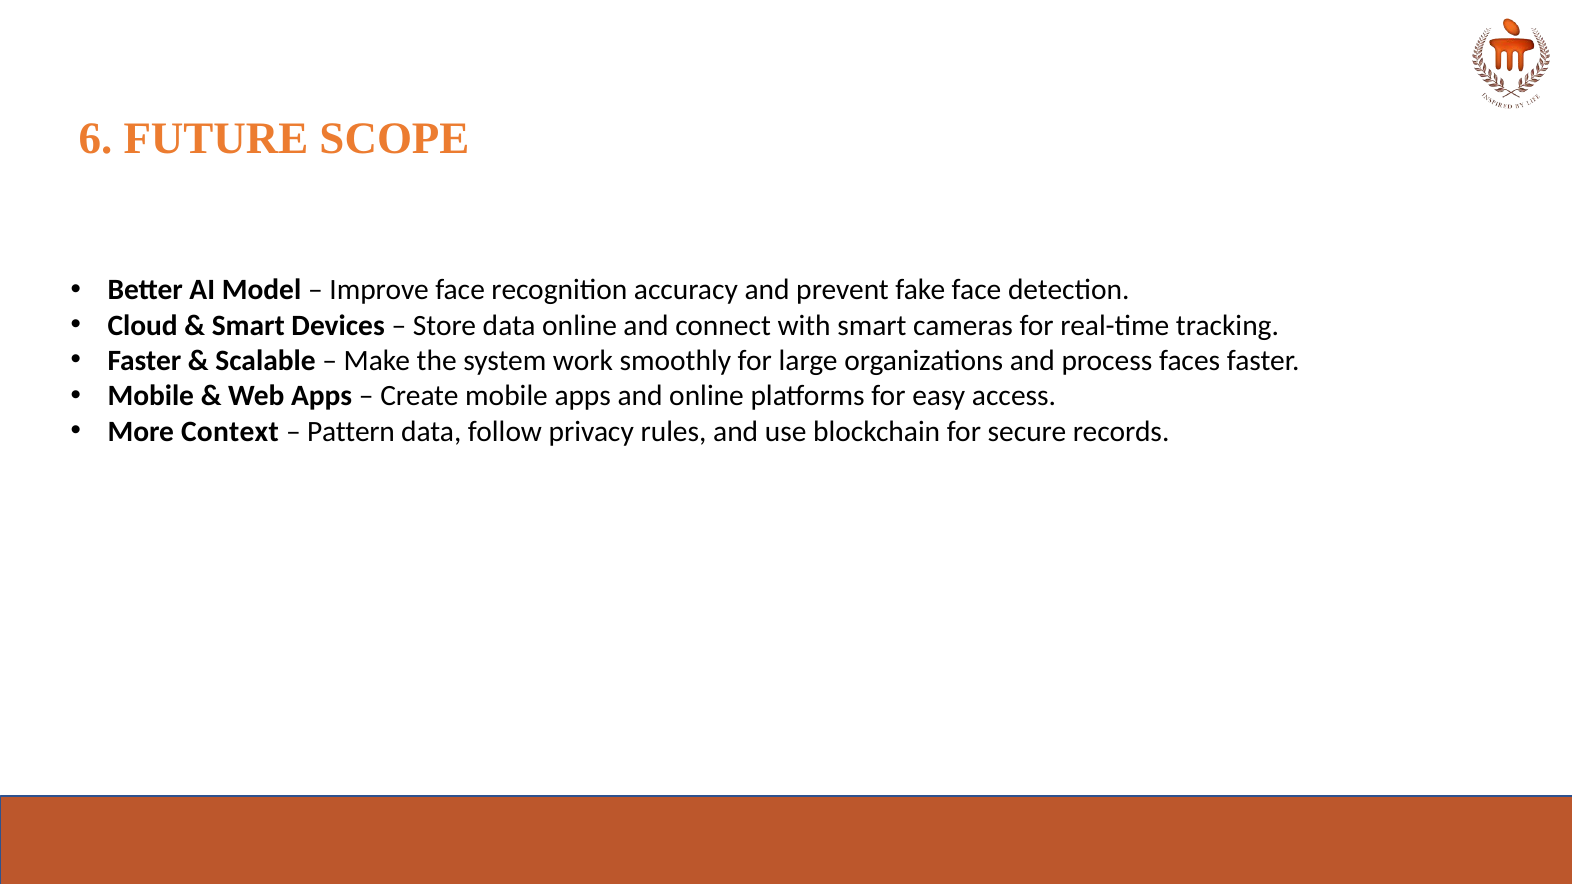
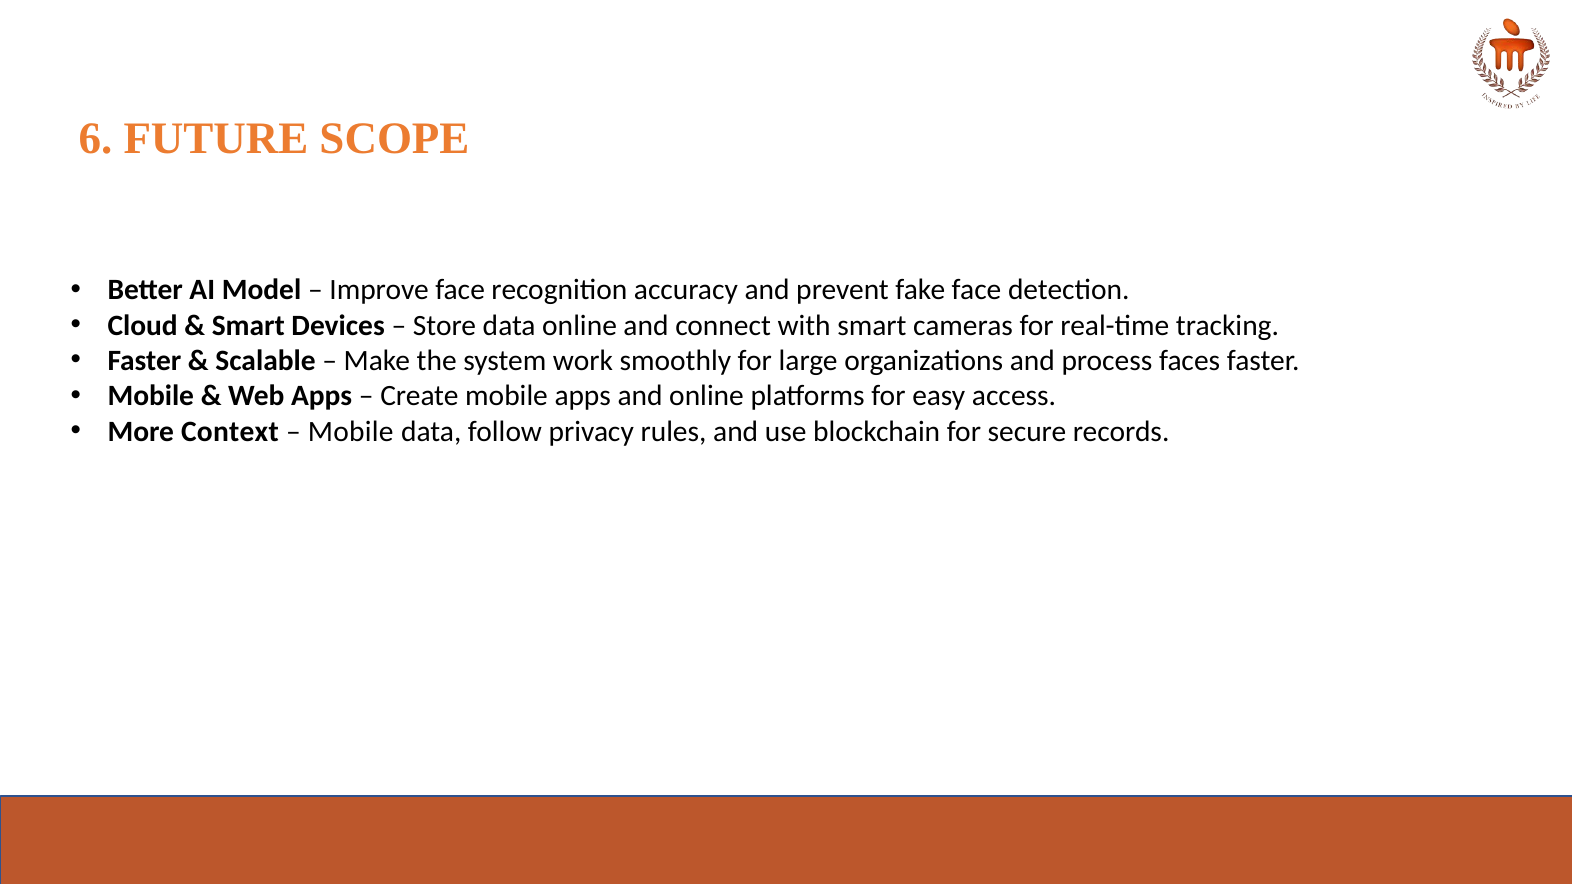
Pattern at (351, 432): Pattern -> Mobile
